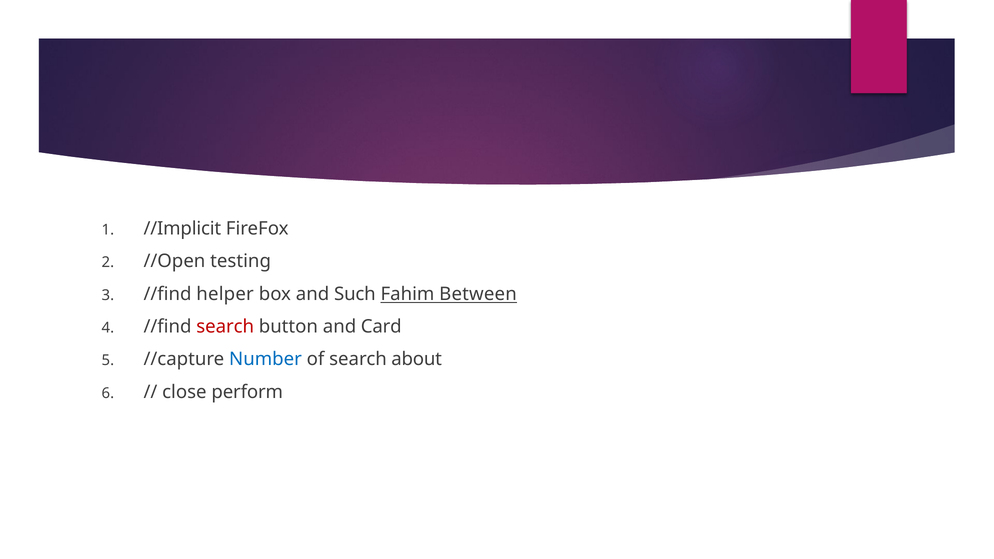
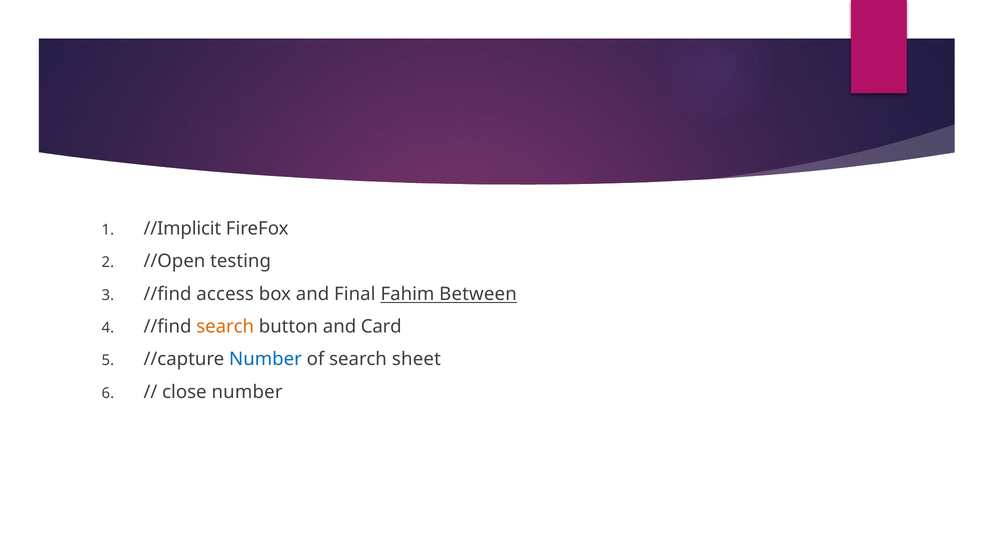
helper: helper -> access
Such: Such -> Final
search at (225, 327) colour: red -> orange
about: about -> sheet
close perform: perform -> number
